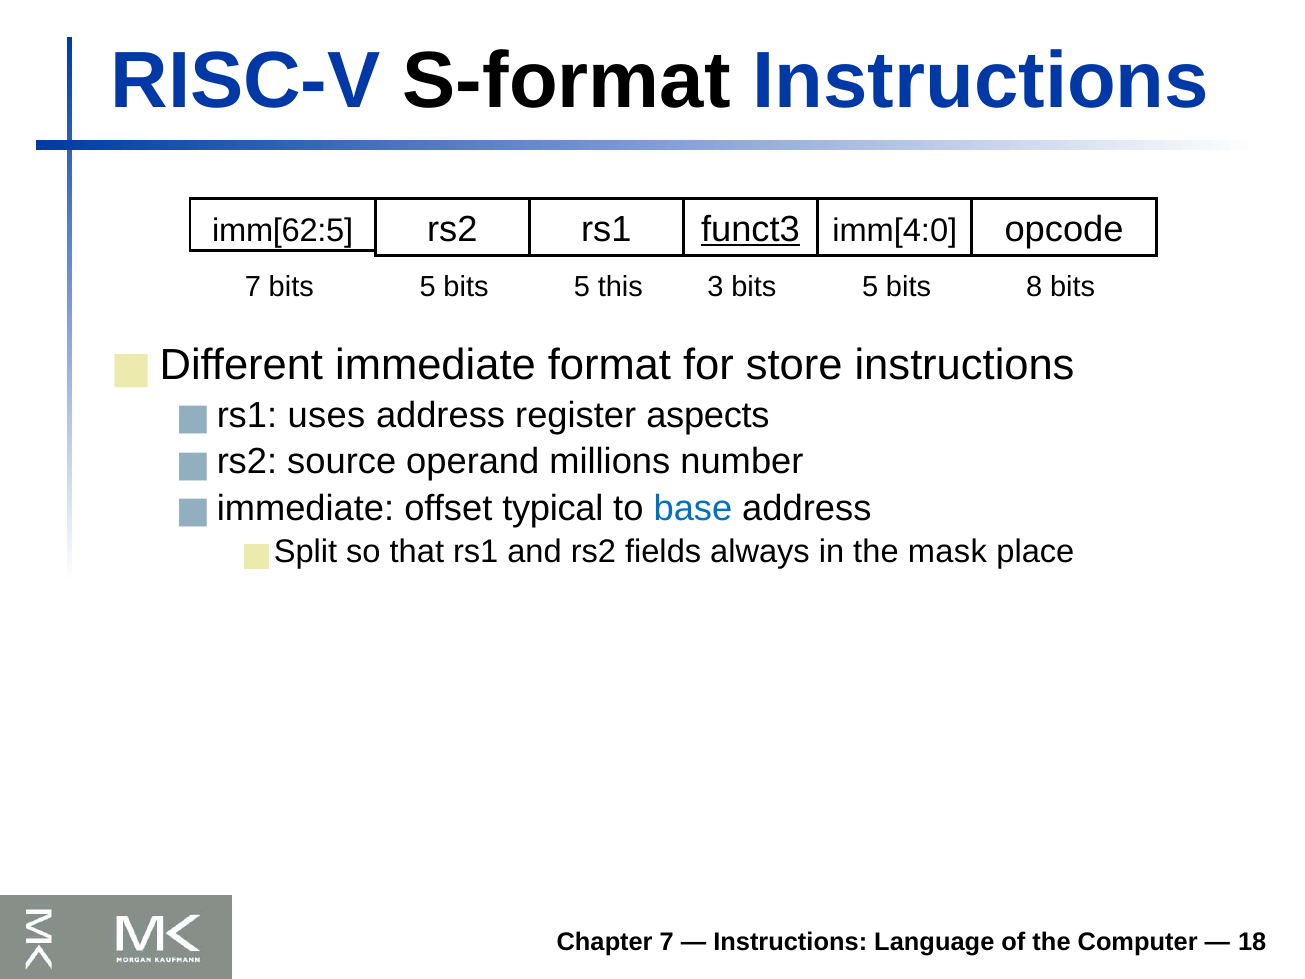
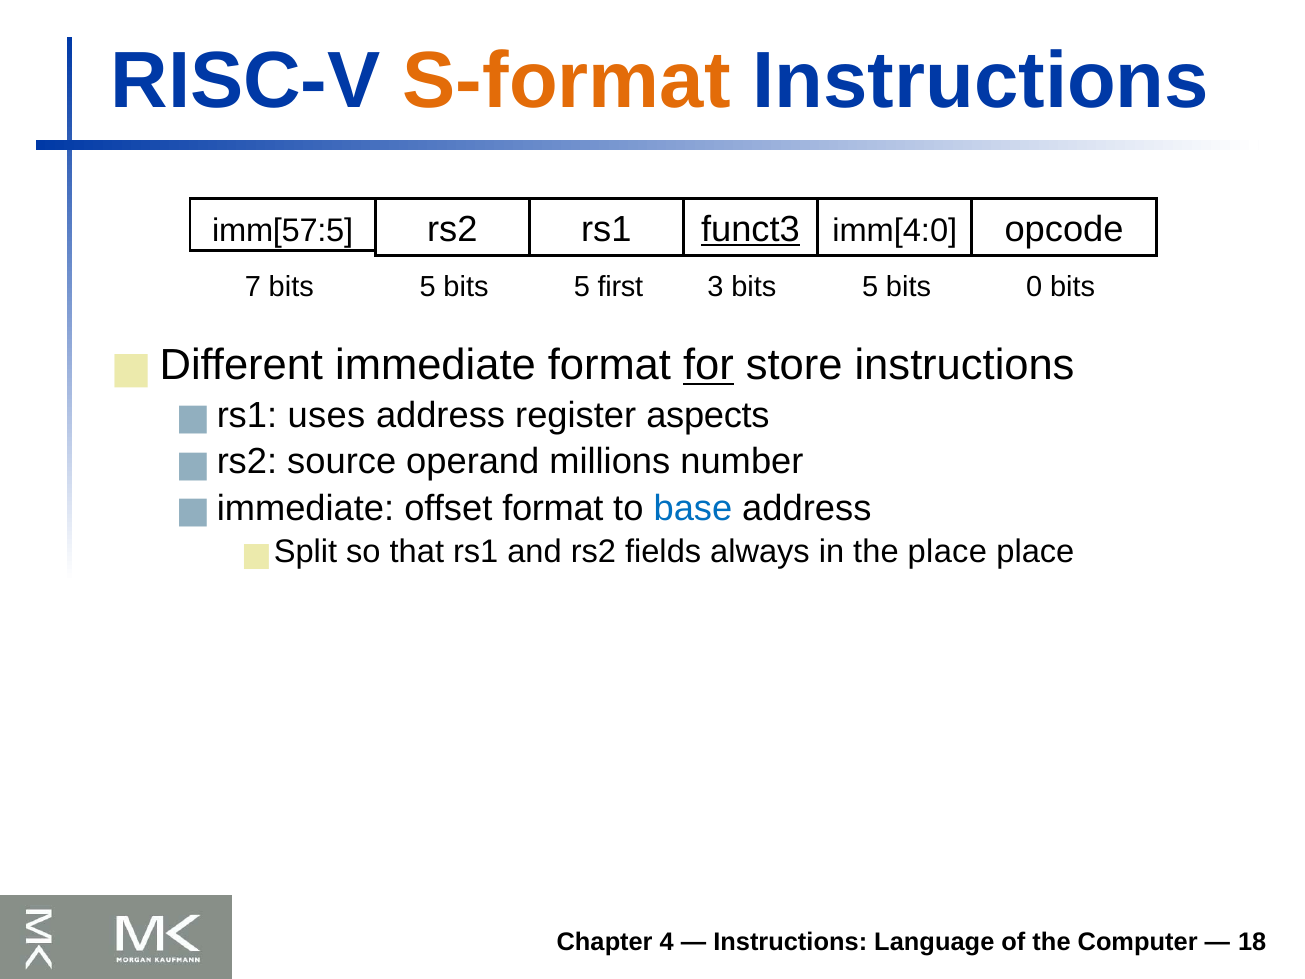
S-format colour: black -> orange
imm[62:5: imm[62:5 -> imm[57:5
this: this -> first
8: 8 -> 0
for underline: none -> present
offset typical: typical -> format
the mask: mask -> place
Chapter 7: 7 -> 4
